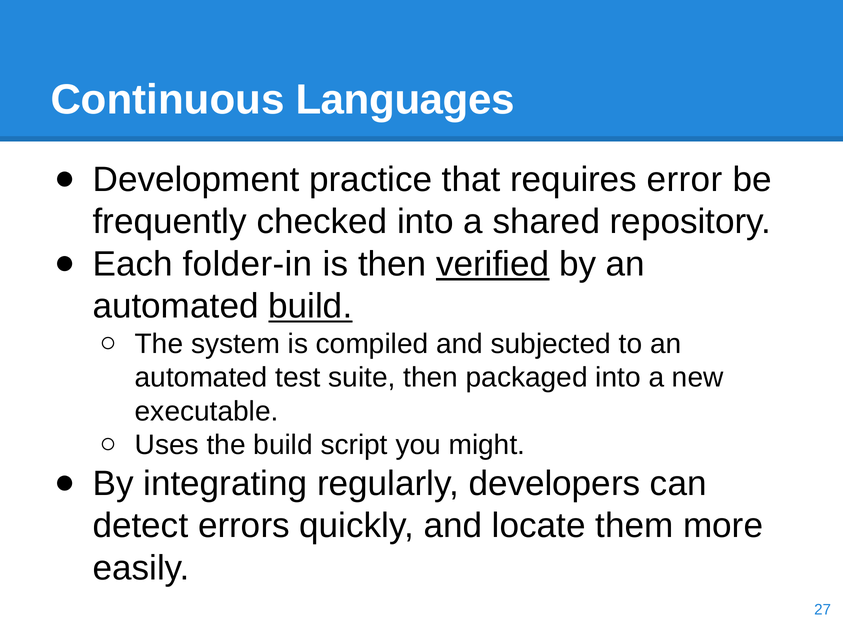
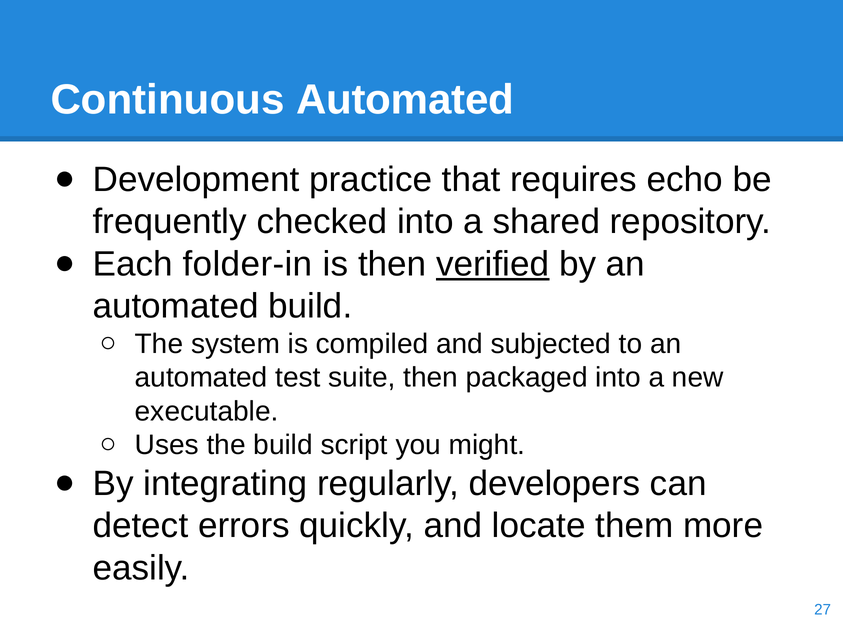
Continuous Languages: Languages -> Automated
error: error -> echo
build at (310, 306) underline: present -> none
